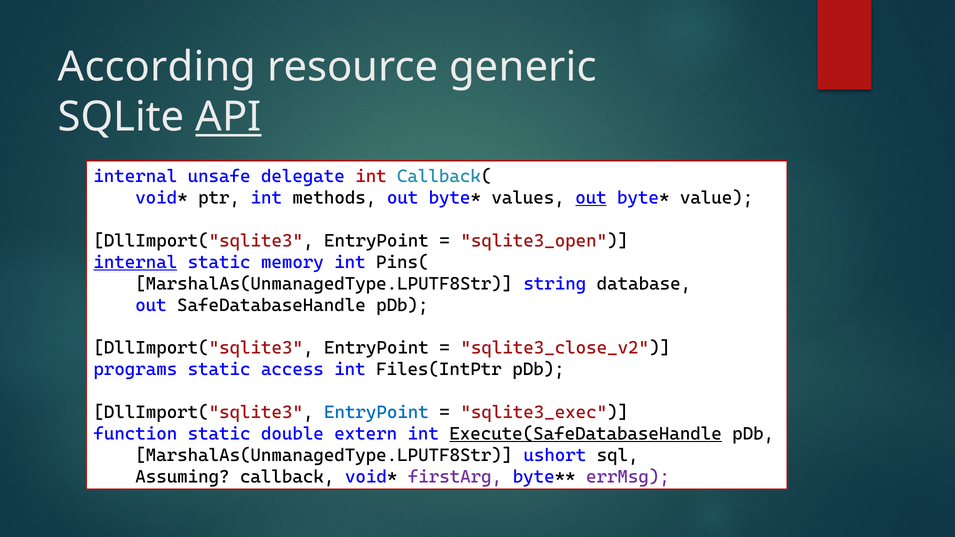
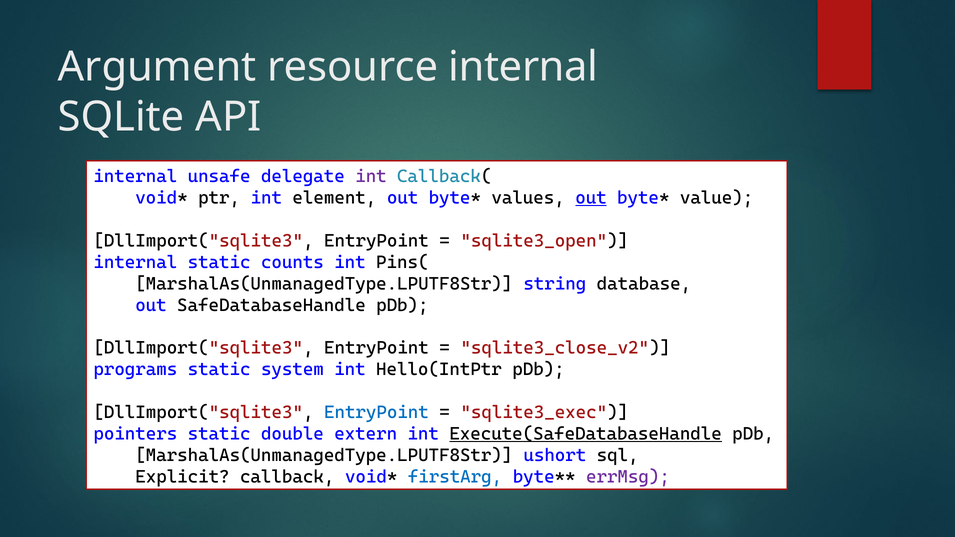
According: According -> Argument
resource generic: generic -> internal
API underline: present -> none
int at (371, 176) colour: red -> purple
methods: methods -> element
internal at (135, 262) underline: present -> none
memory: memory -> counts
access: access -> system
Files(IntPtr: Files(IntPtr -> Hello(IntPtr
function: function -> pointers
Assuming: Assuming -> Explicit
firstArg colour: purple -> blue
